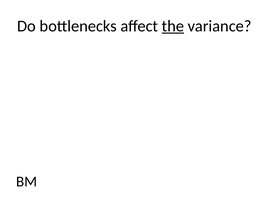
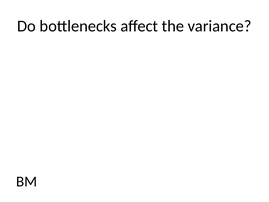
the underline: present -> none
